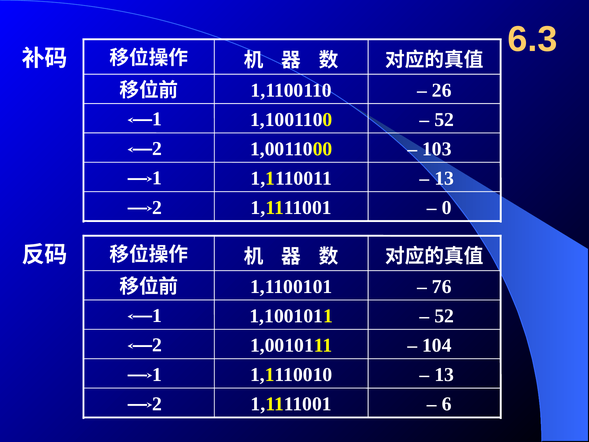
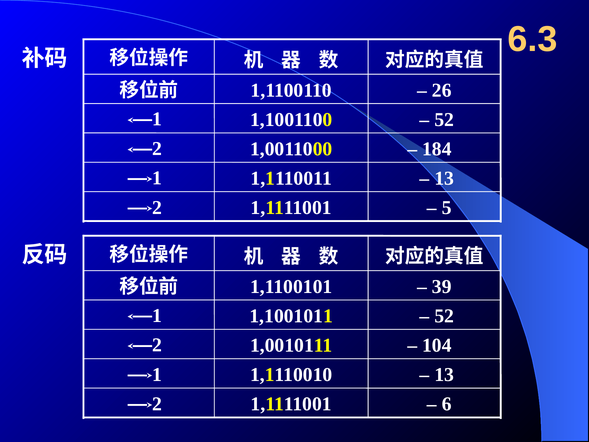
103: 103 -> 184
0: 0 -> 5
76: 76 -> 39
